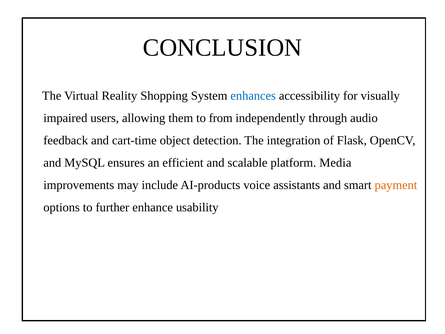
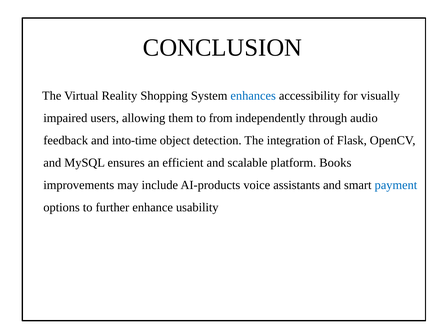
cart-time: cart-time -> into-time
Media: Media -> Books
payment colour: orange -> blue
